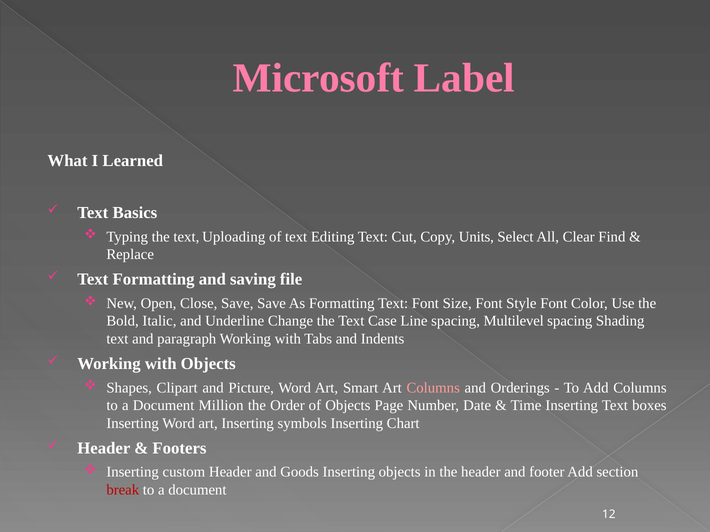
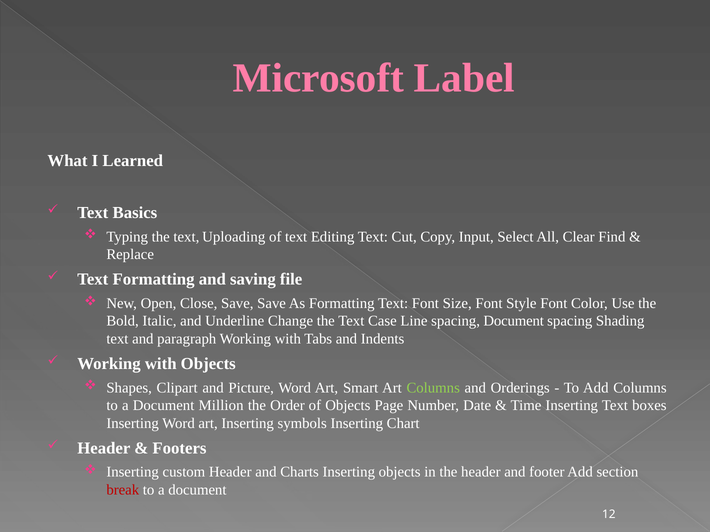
Units: Units -> Input
spacing Multilevel: Multilevel -> Document
Columns at (433, 388) colour: pink -> light green
Goods: Goods -> Charts
